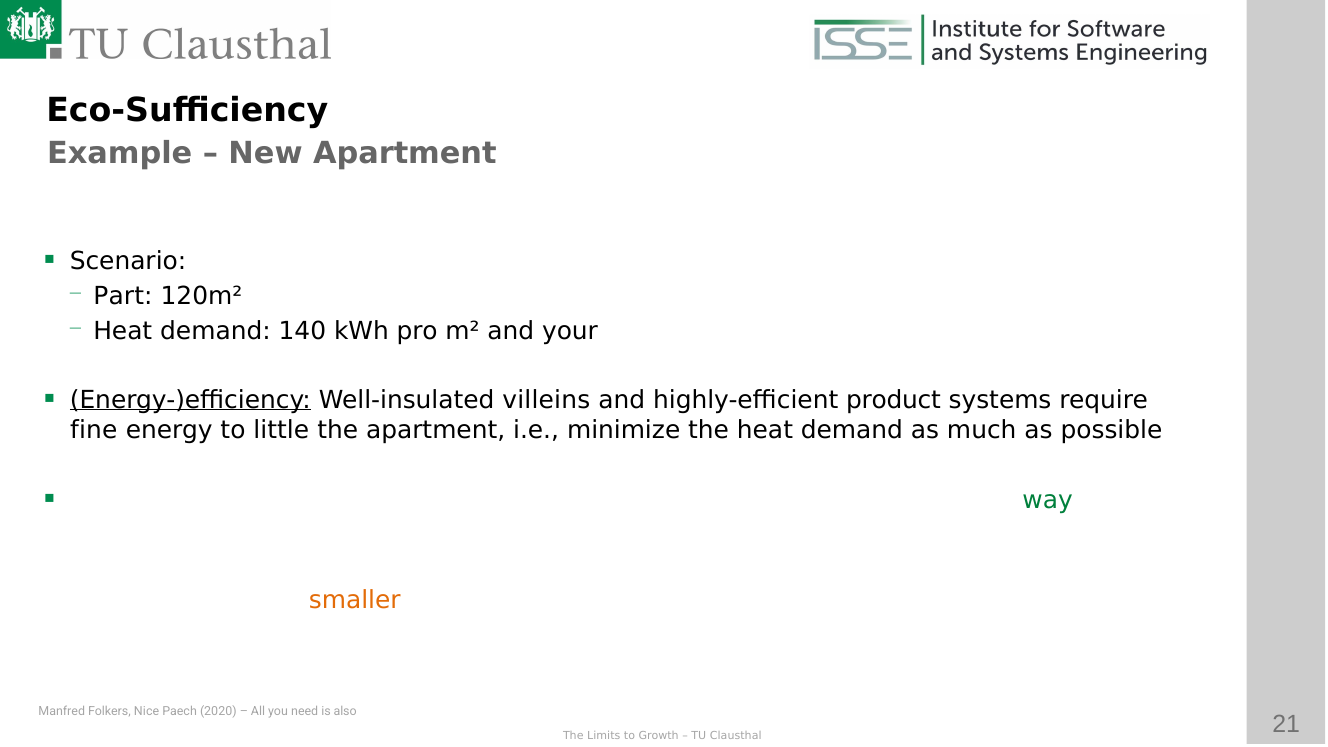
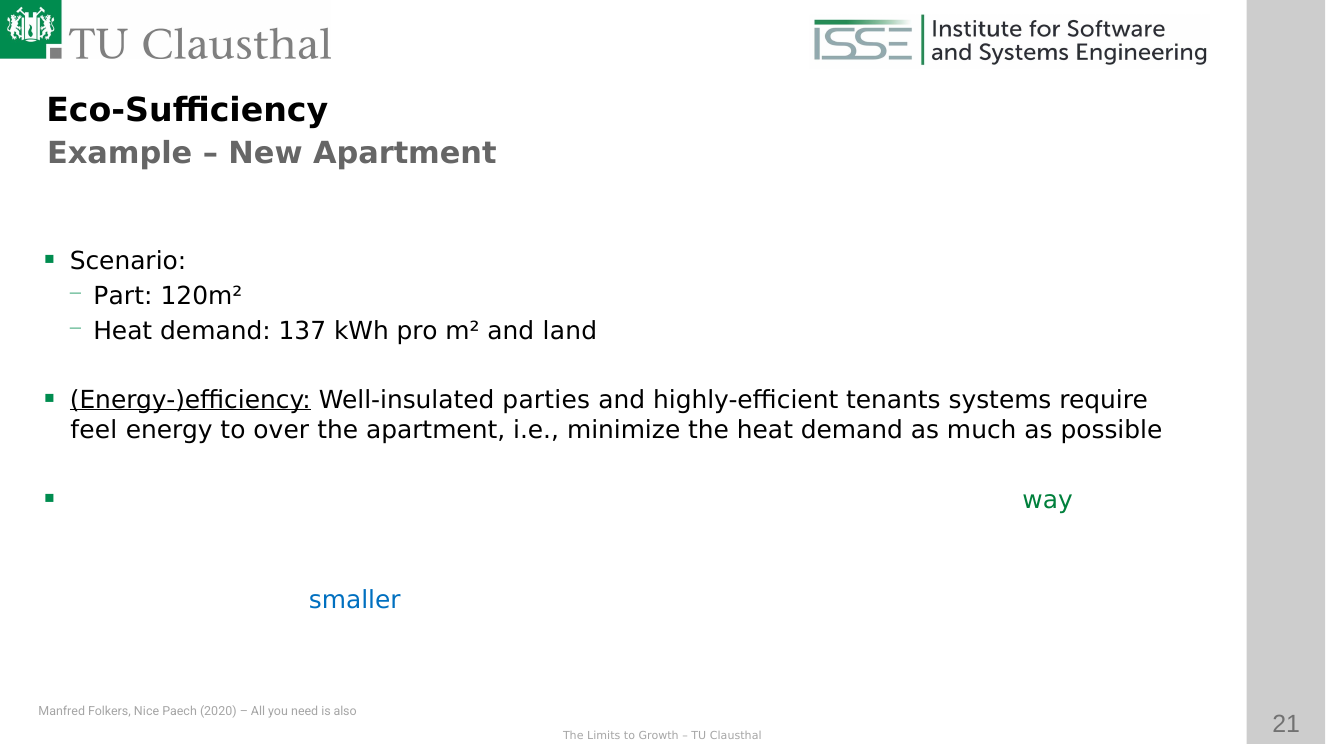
140: 140 -> 137
your: your -> land
villeins: villeins -> parties
product: product -> tenants
fine: fine -> feel
little: little -> over
smaller colour: orange -> blue
